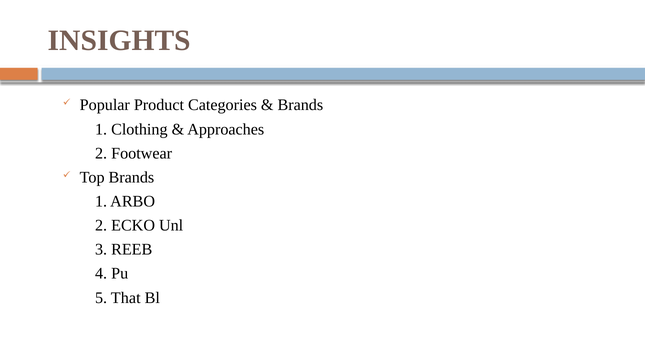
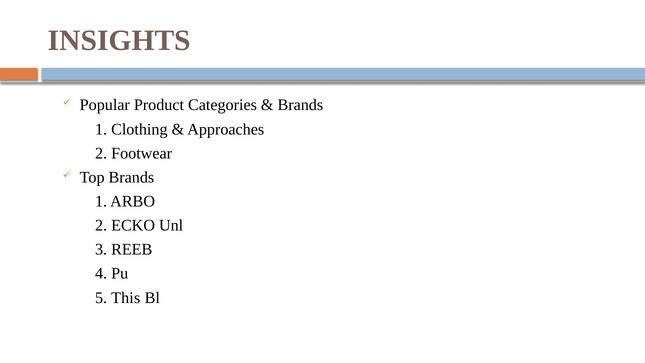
That: That -> This
